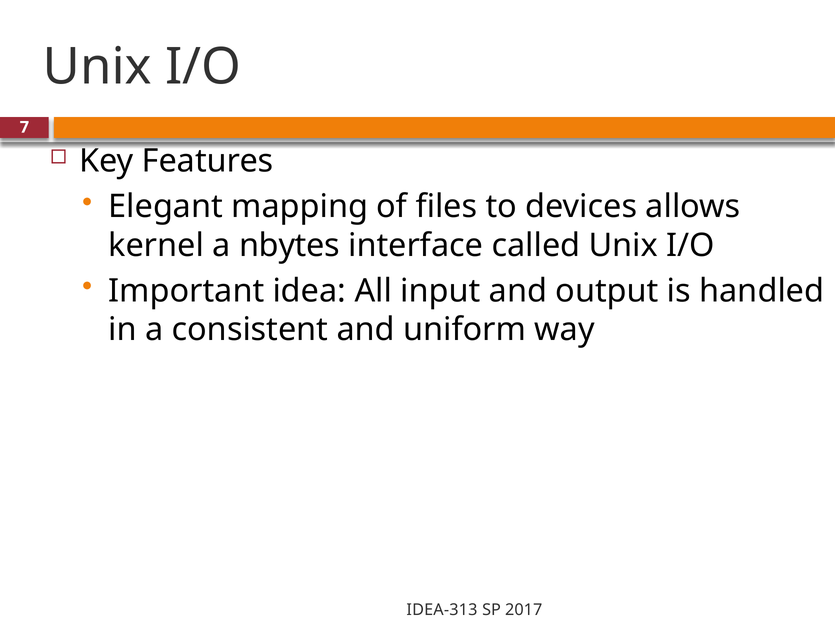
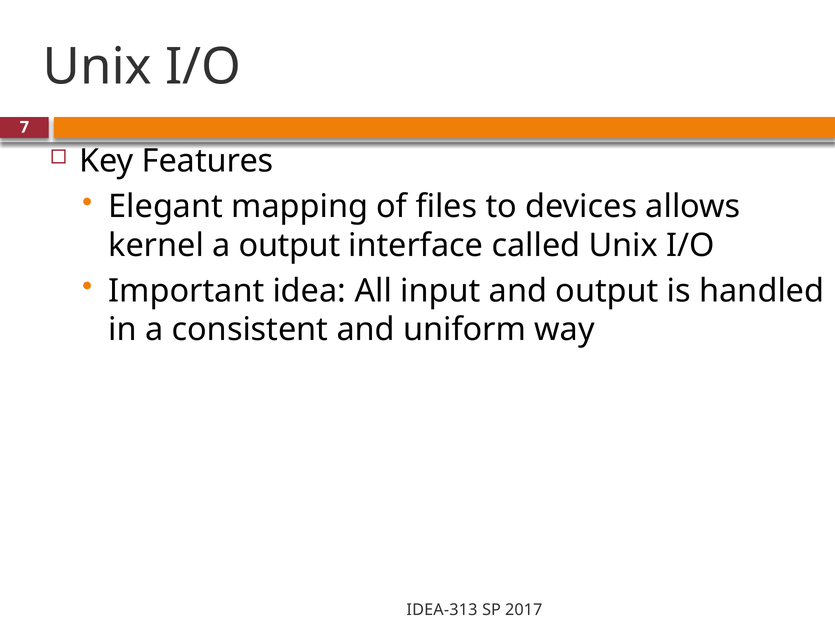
a nbytes: nbytes -> output
